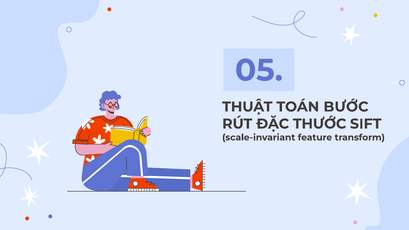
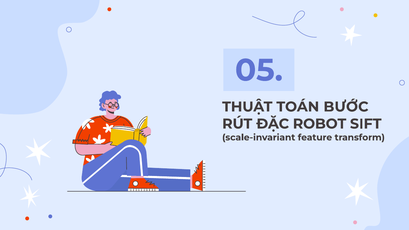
THƯỚC: THƯỚC -> ROBOT
